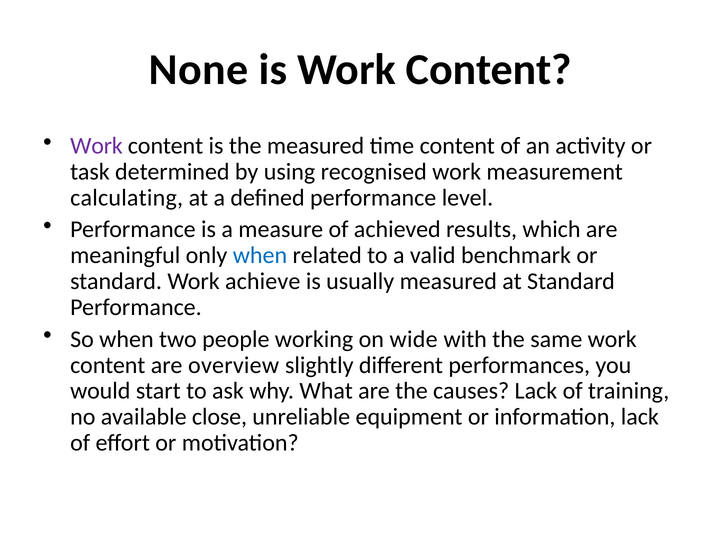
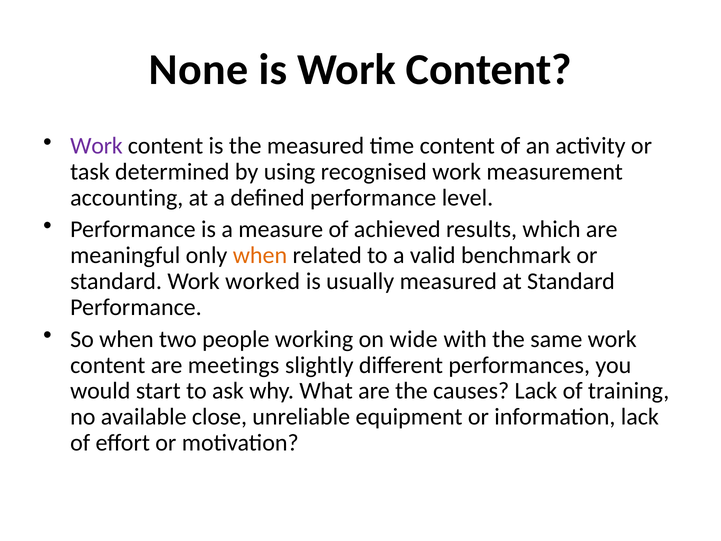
calculating: calculating -> accounting
when at (260, 255) colour: blue -> orange
achieve: achieve -> worked
overview: overview -> meetings
